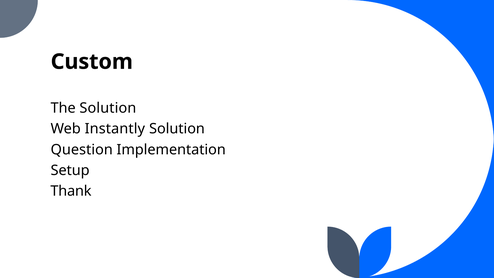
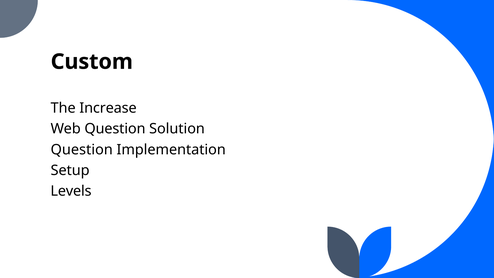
The Solution: Solution -> Increase
Web Instantly: Instantly -> Question
Thank: Thank -> Levels
